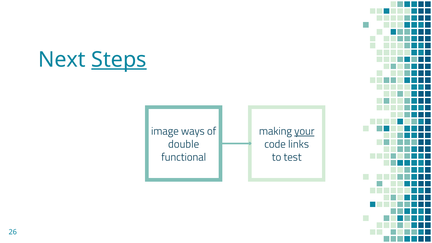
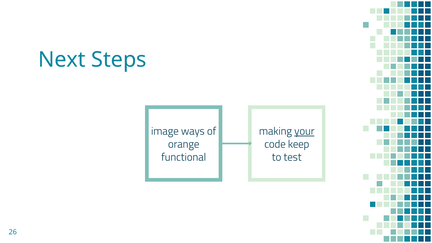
Steps underline: present -> none
double: double -> orange
links: links -> keep
